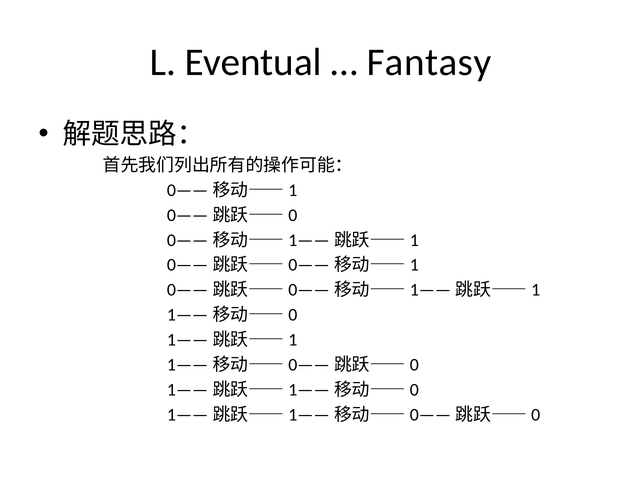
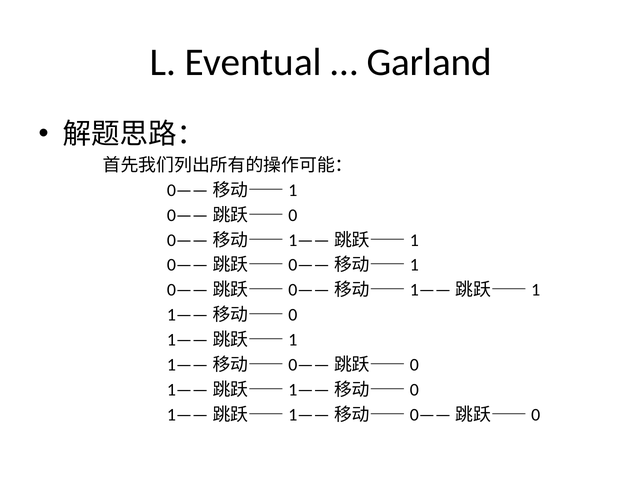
Fantasy: Fantasy -> Garland
